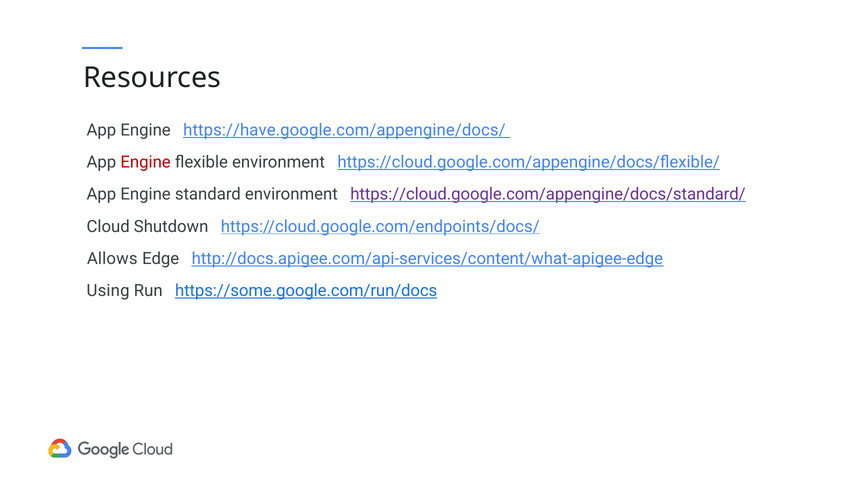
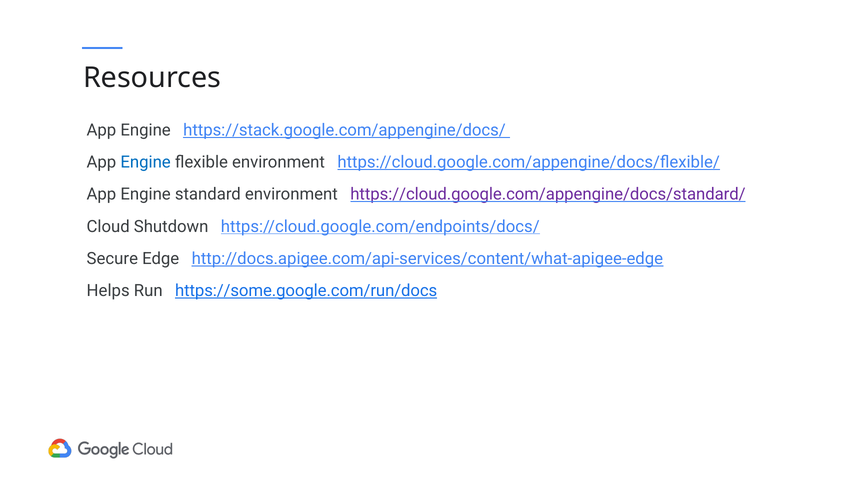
https://have.google.com/appengine/docs/: https://have.google.com/appengine/docs/ -> https://stack.google.com/appengine/docs/
Engine at (146, 162) colour: red -> blue
Allows: Allows -> Secure
Using: Using -> Helps
